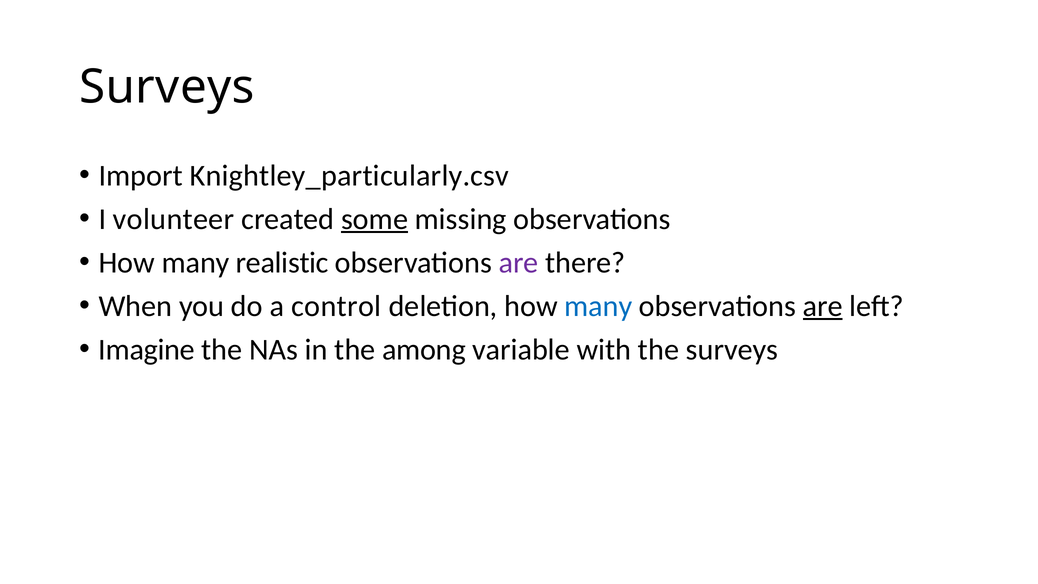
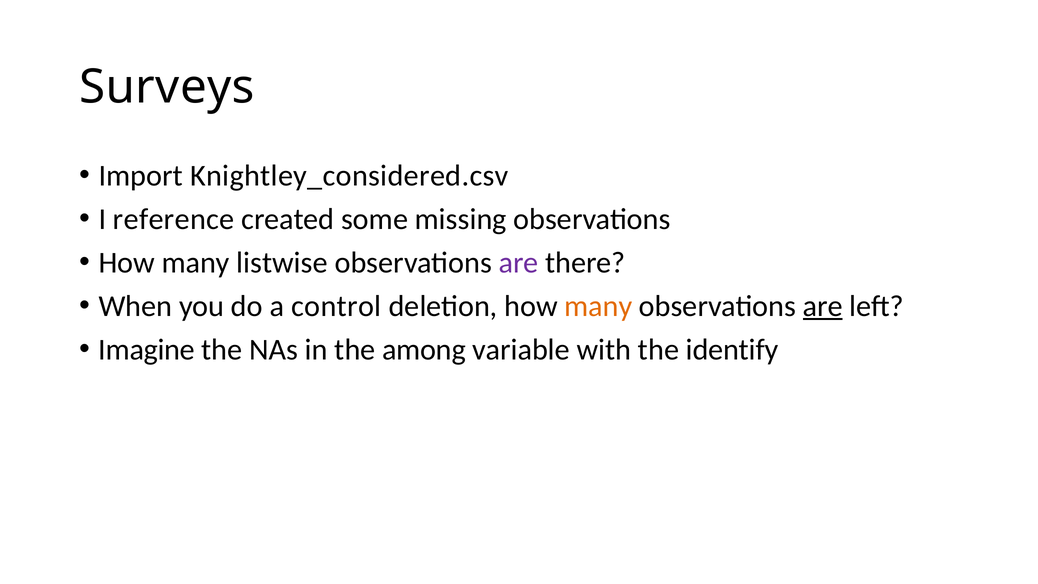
Knightley_particularly.csv: Knightley_particularly.csv -> Knightley_considered.csv
volunteer: volunteer -> reference
some underline: present -> none
realistic: realistic -> listwise
many at (598, 306) colour: blue -> orange
the surveys: surveys -> identify
